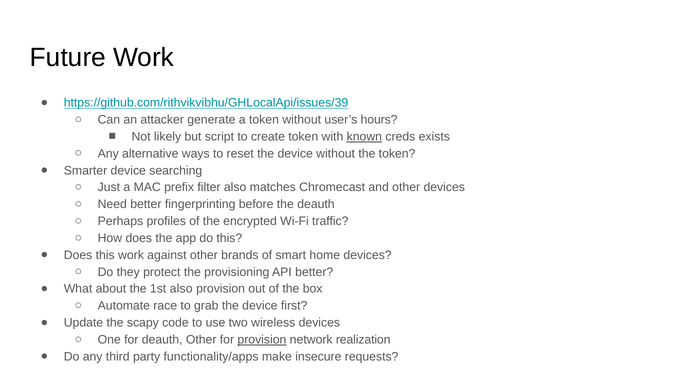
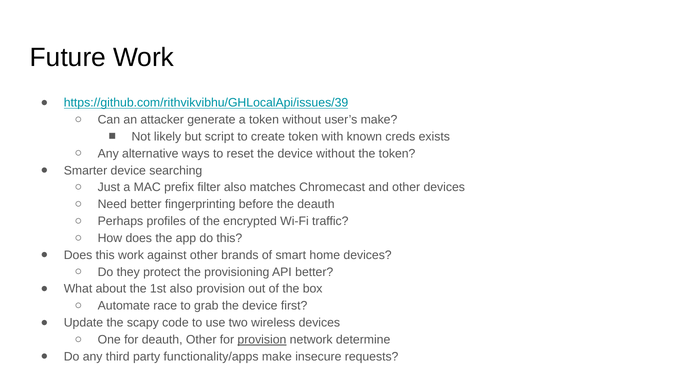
user’s hours: hours -> make
known underline: present -> none
realization: realization -> determine
